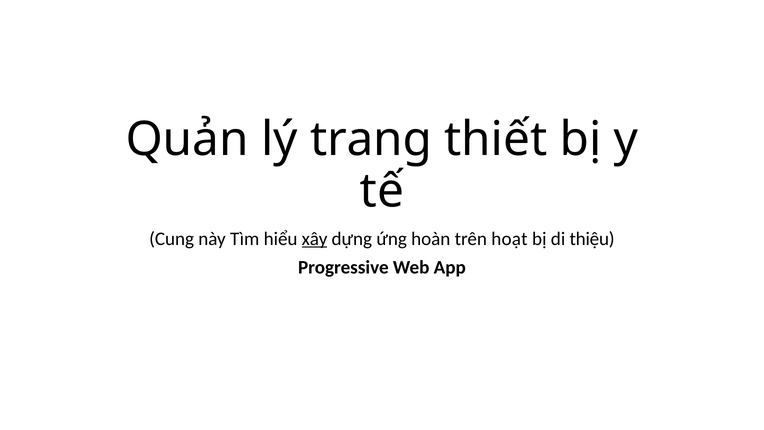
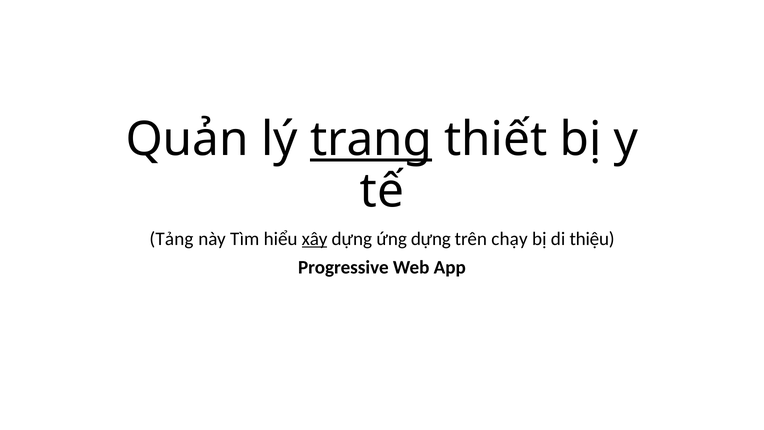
trang underline: none -> present
Cung: Cung -> Tảng
ứng hoàn: hoàn -> dựng
hoạt: hoạt -> chạy
